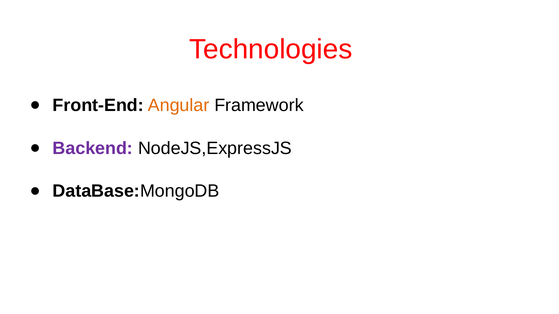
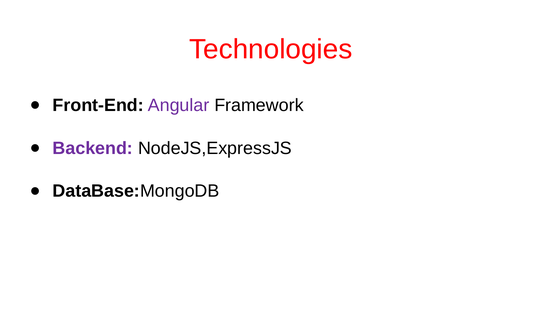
Angular colour: orange -> purple
